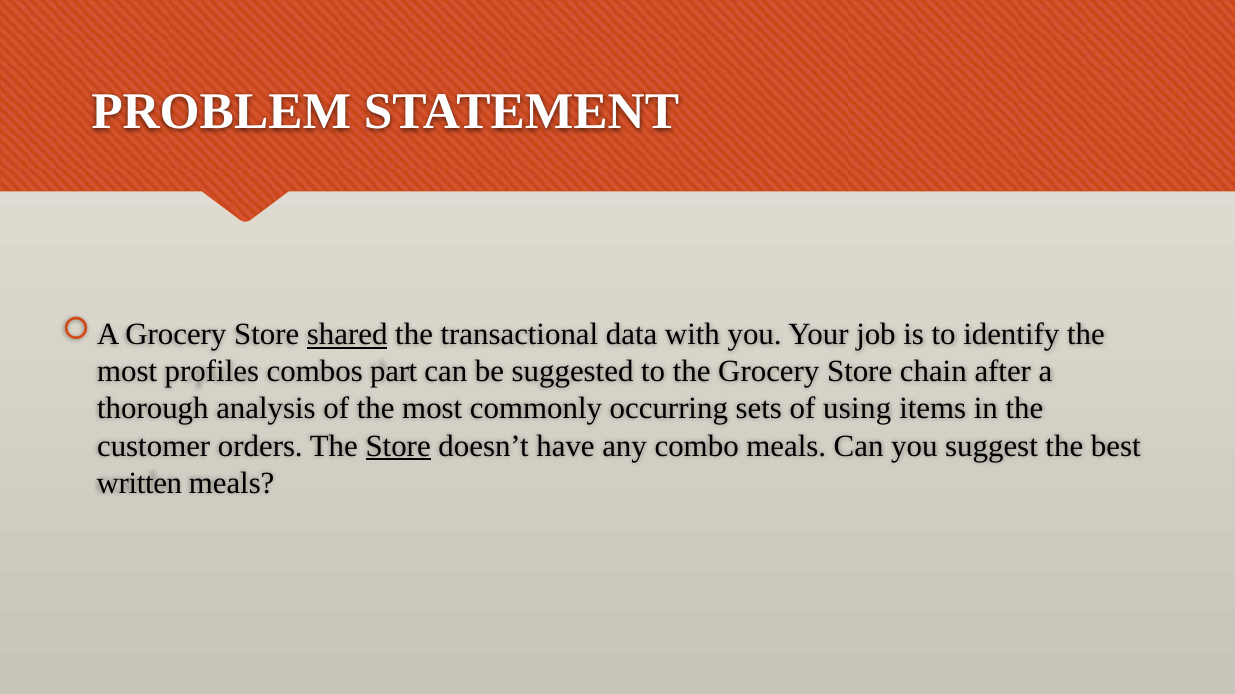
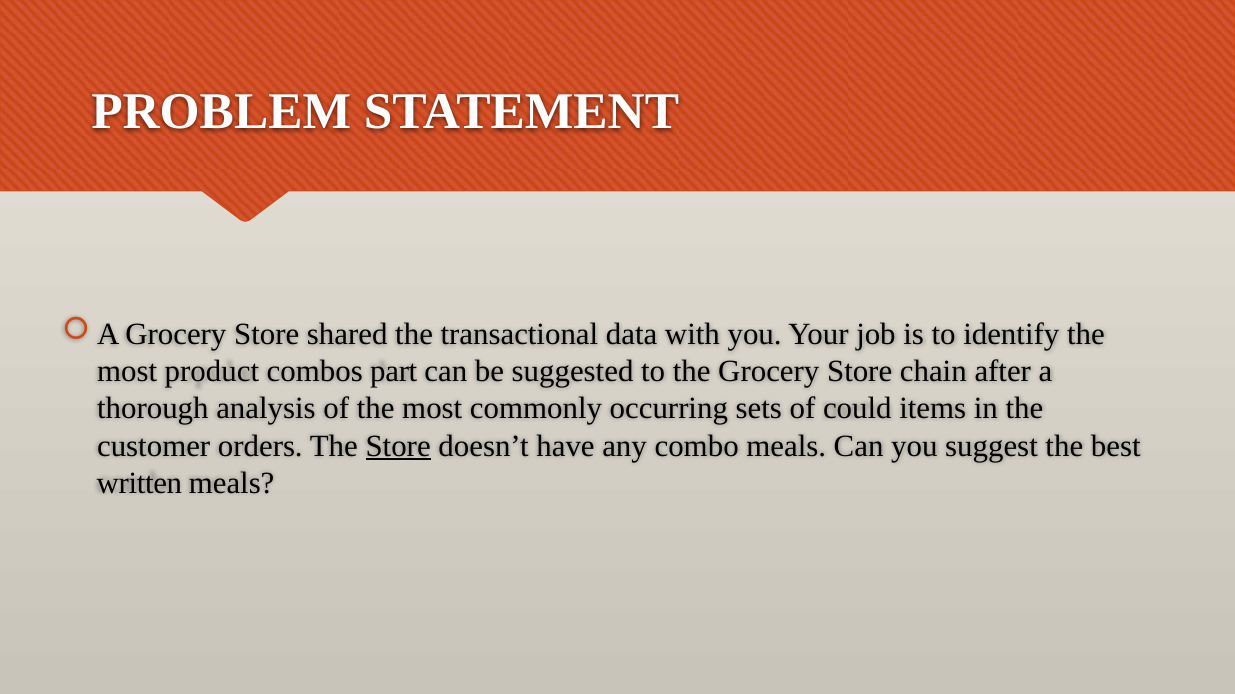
shared underline: present -> none
profiles: profiles -> product
using: using -> could
